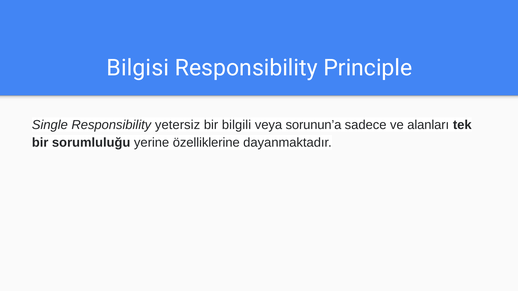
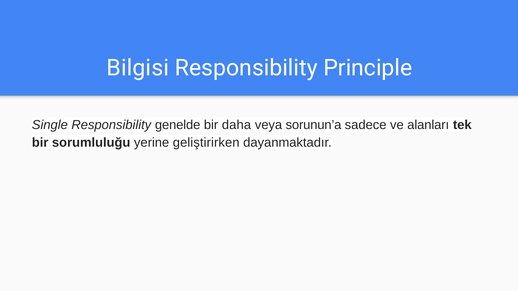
yetersiz: yetersiz -> genelde
bilgili: bilgili -> daha
özelliklerine: özelliklerine -> geliştirirken
